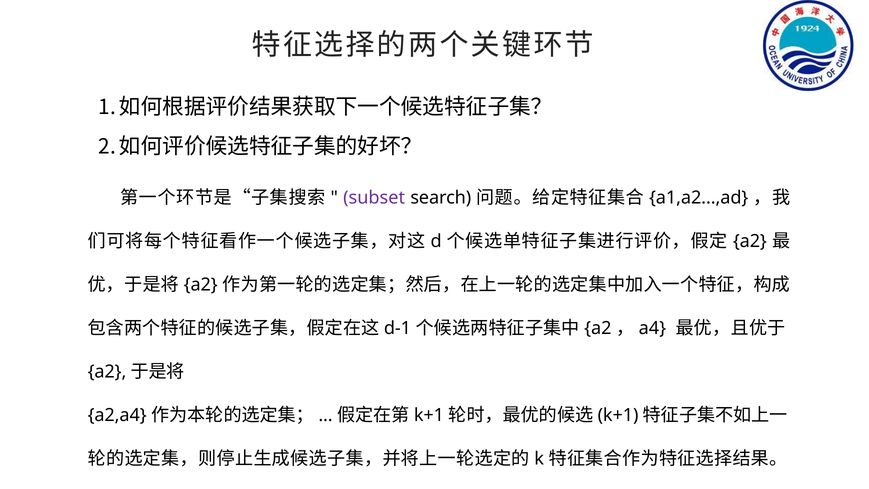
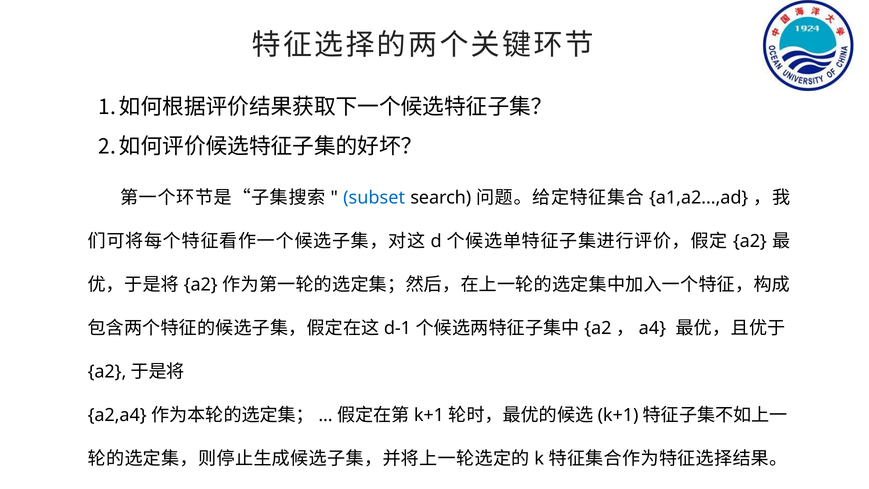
subset colour: purple -> blue
